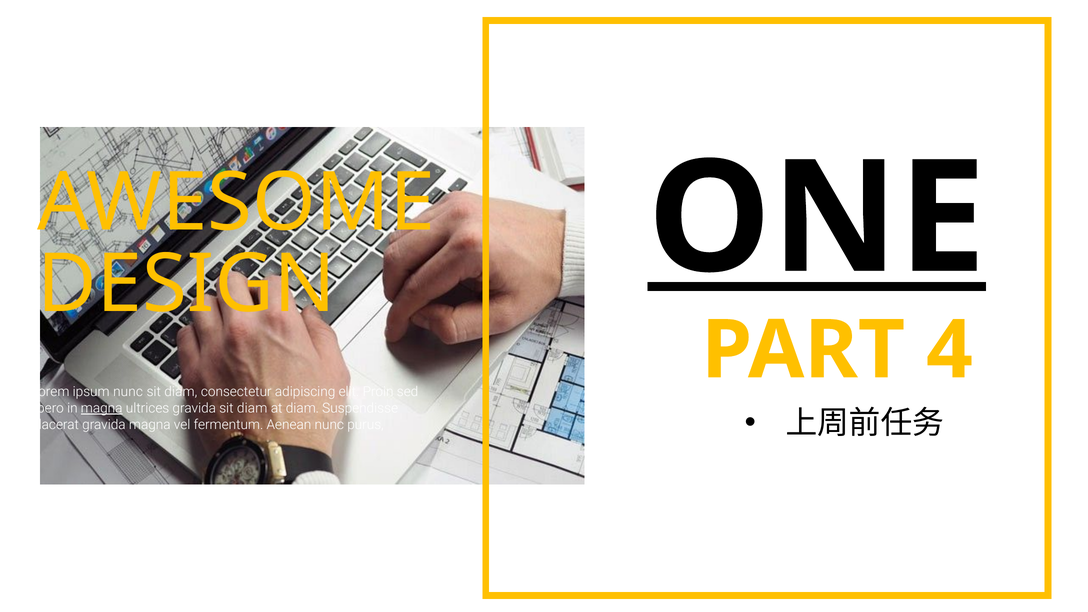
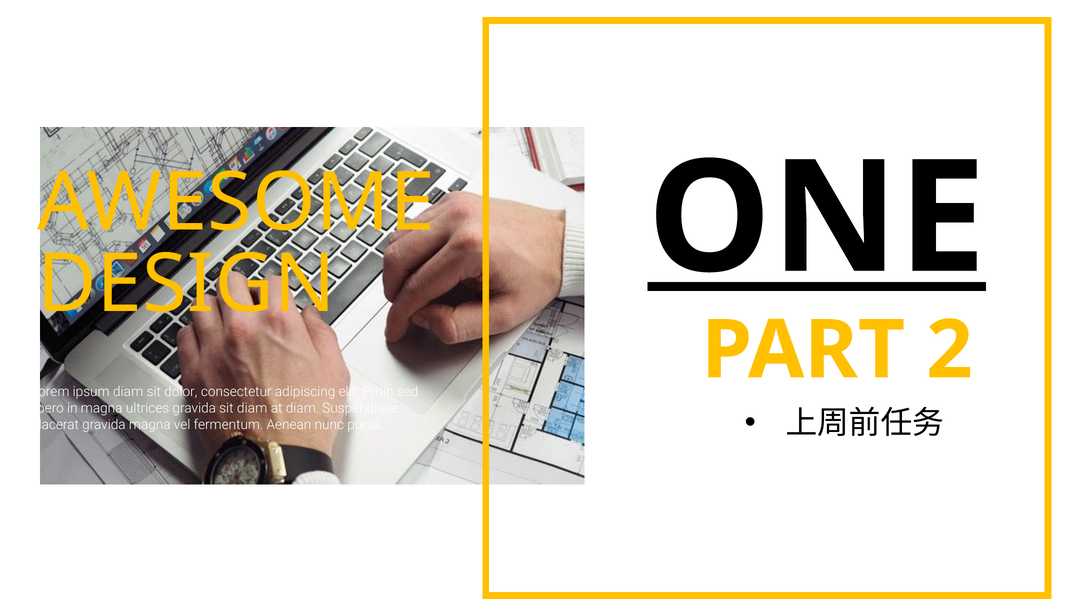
4: 4 -> 2
ipsum nunc: nunc -> diam
diam at (181, 392): diam -> dolor
magna at (102, 408) underline: present -> none
